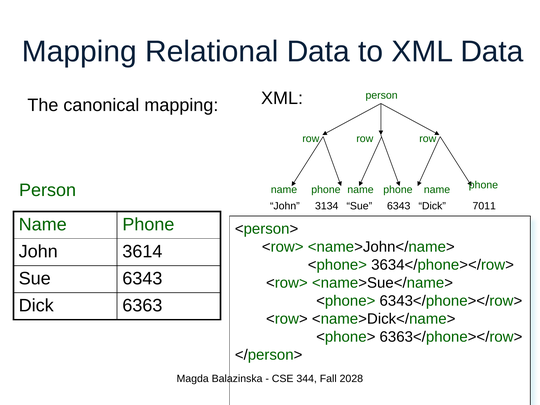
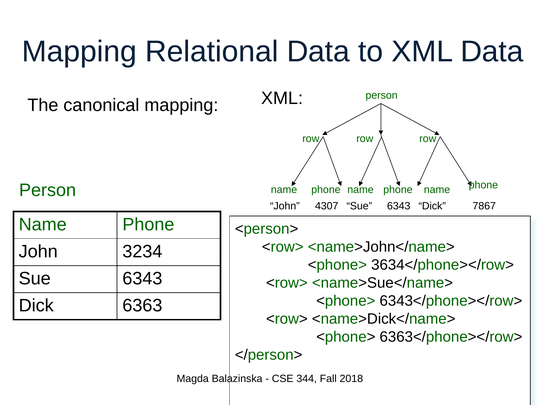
3134: 3134 -> 4307
7011: 7011 -> 7867
3614: 3614 -> 3234
2028: 2028 -> 2018
